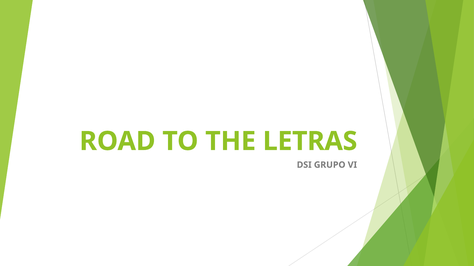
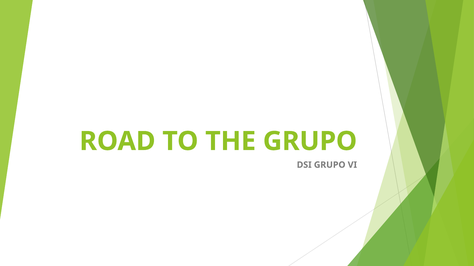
THE LETRAS: LETRAS -> GRUPO
